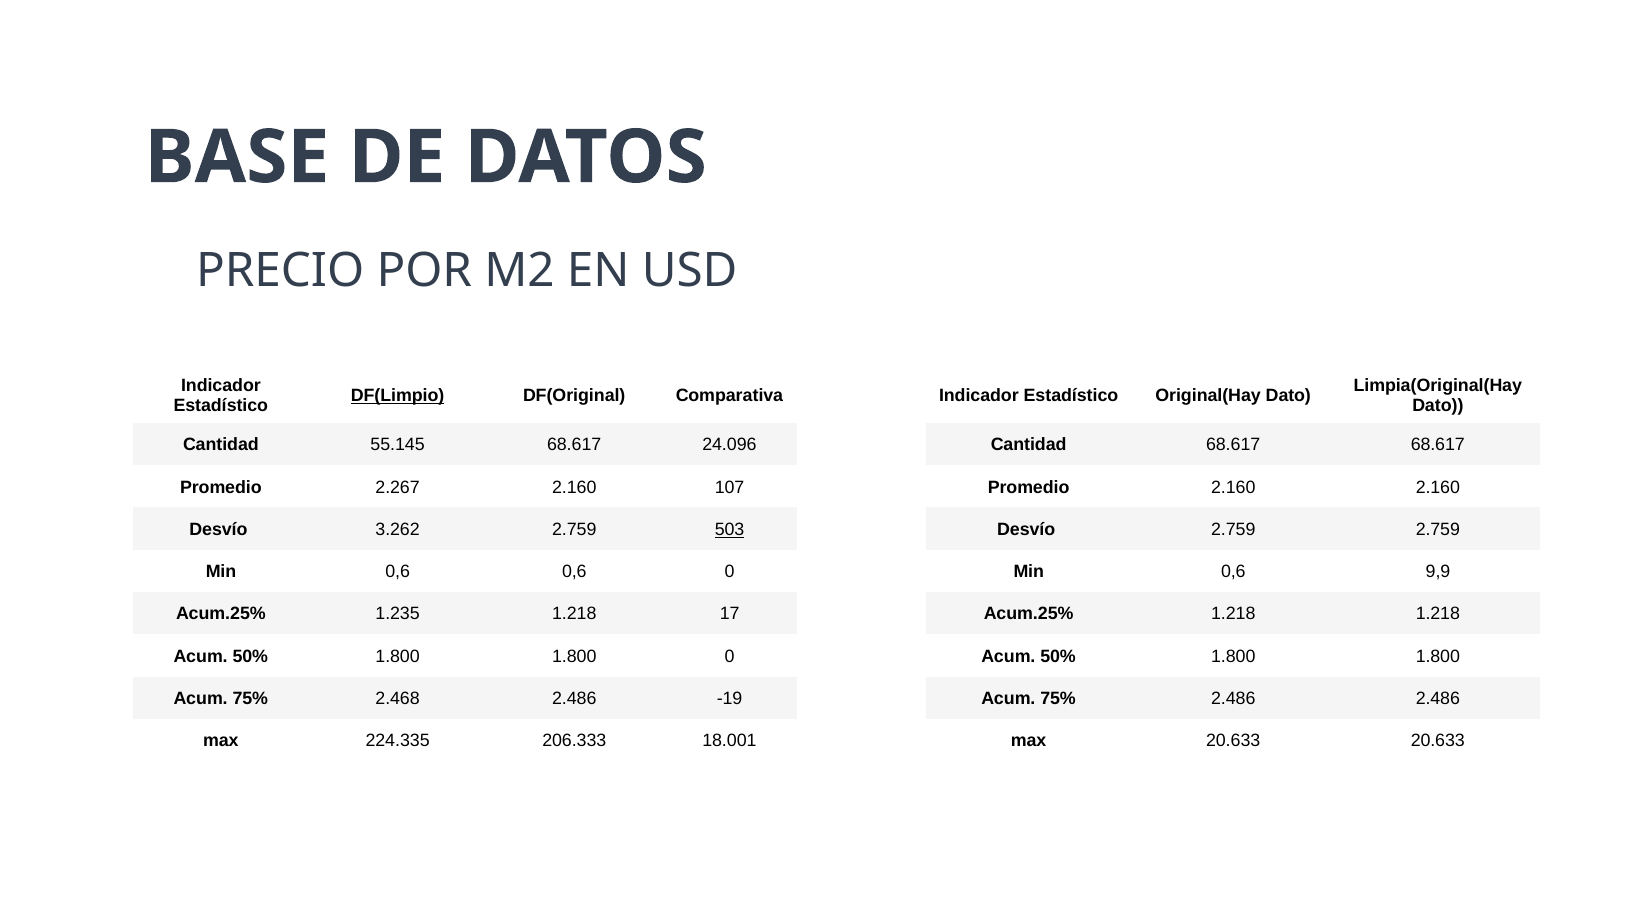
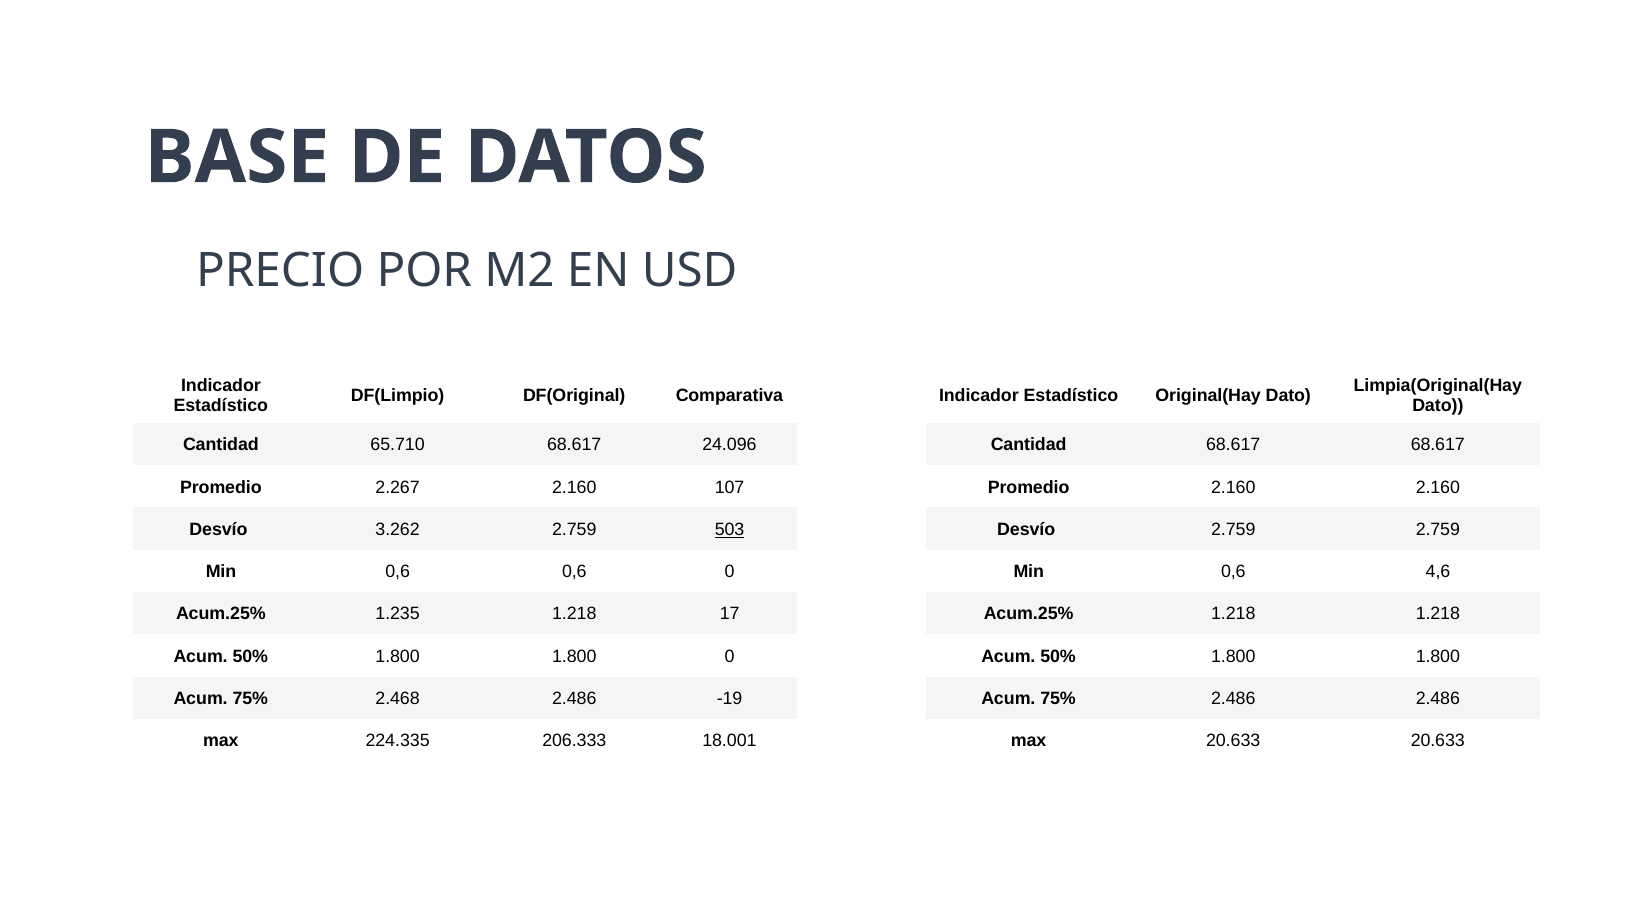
DF(Limpio underline: present -> none
55.145: 55.145 -> 65.710
9,9: 9,9 -> 4,6
